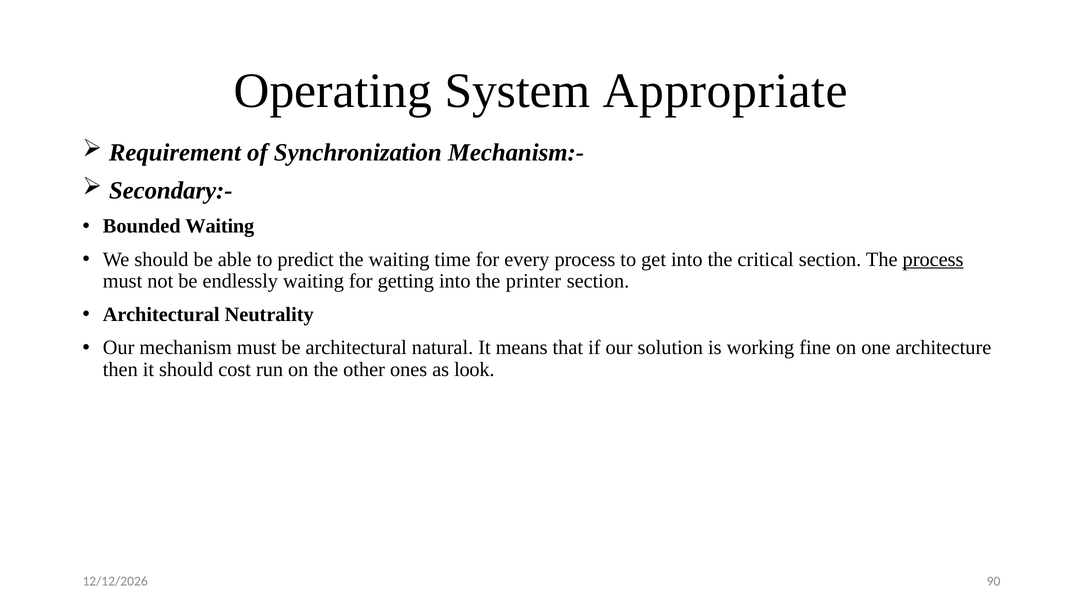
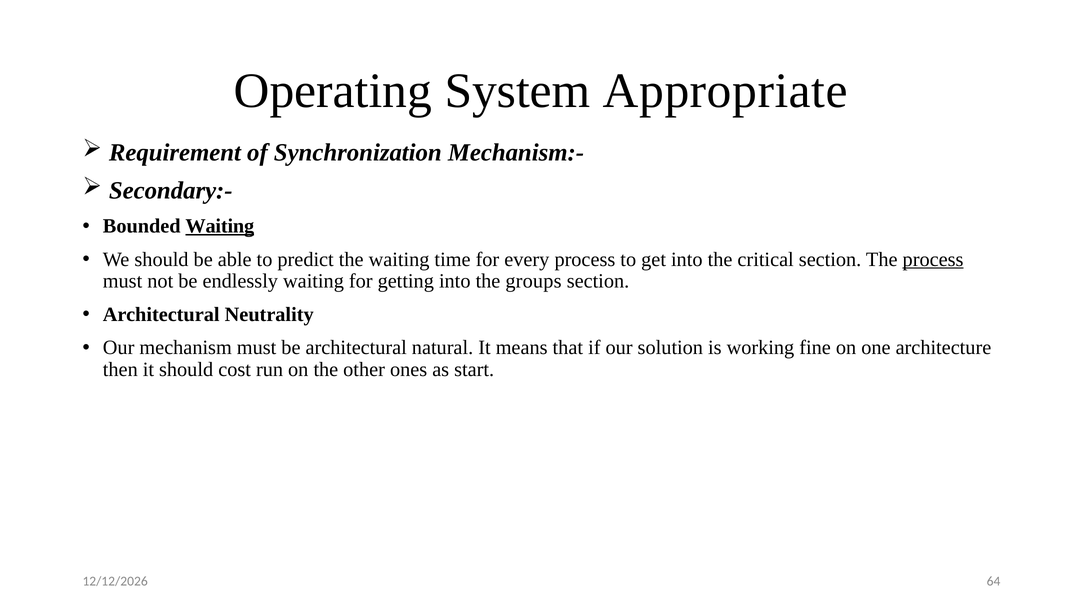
Waiting at (220, 226) underline: none -> present
printer: printer -> groups
look: look -> start
90: 90 -> 64
